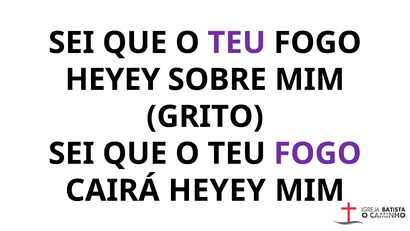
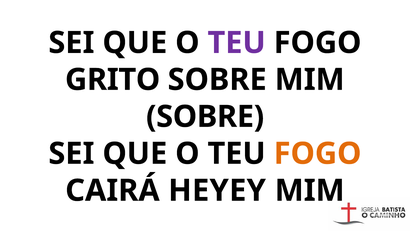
HEYEY at (113, 80): HEYEY -> GRITO
GRITO at (205, 117): GRITO -> SOBRE
FOGO at (318, 153) colour: purple -> orange
